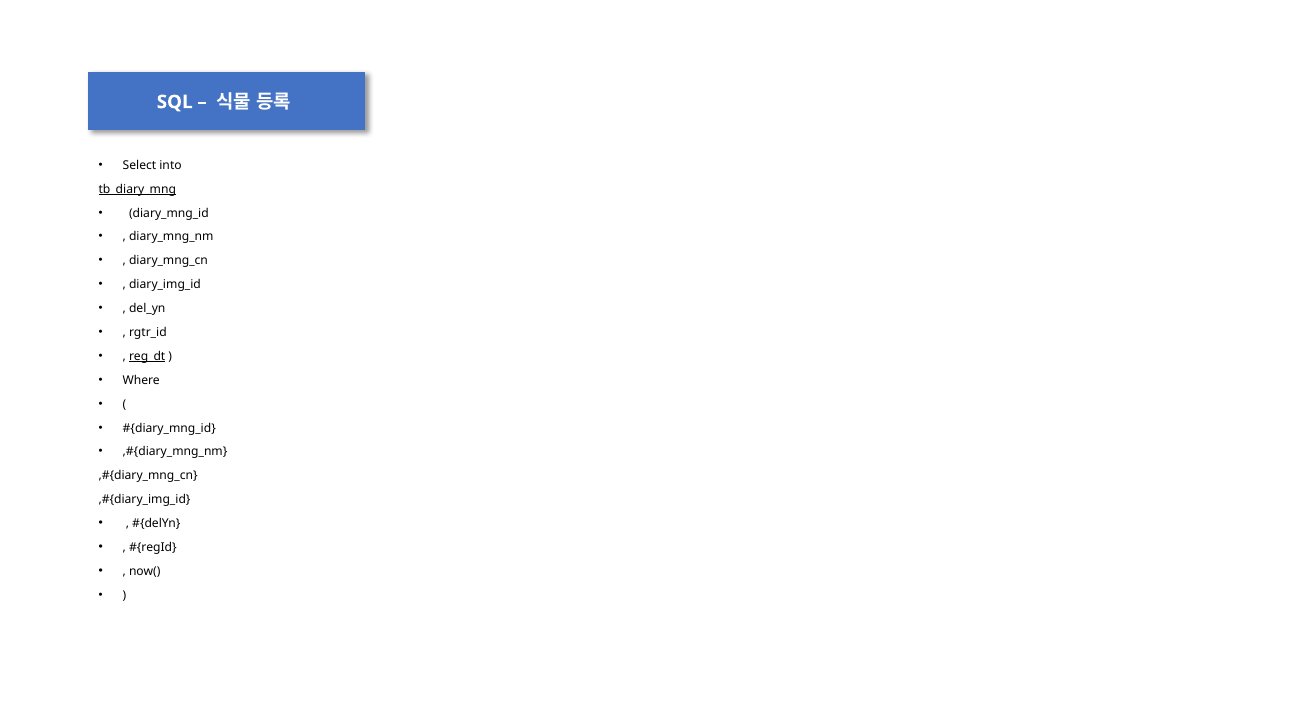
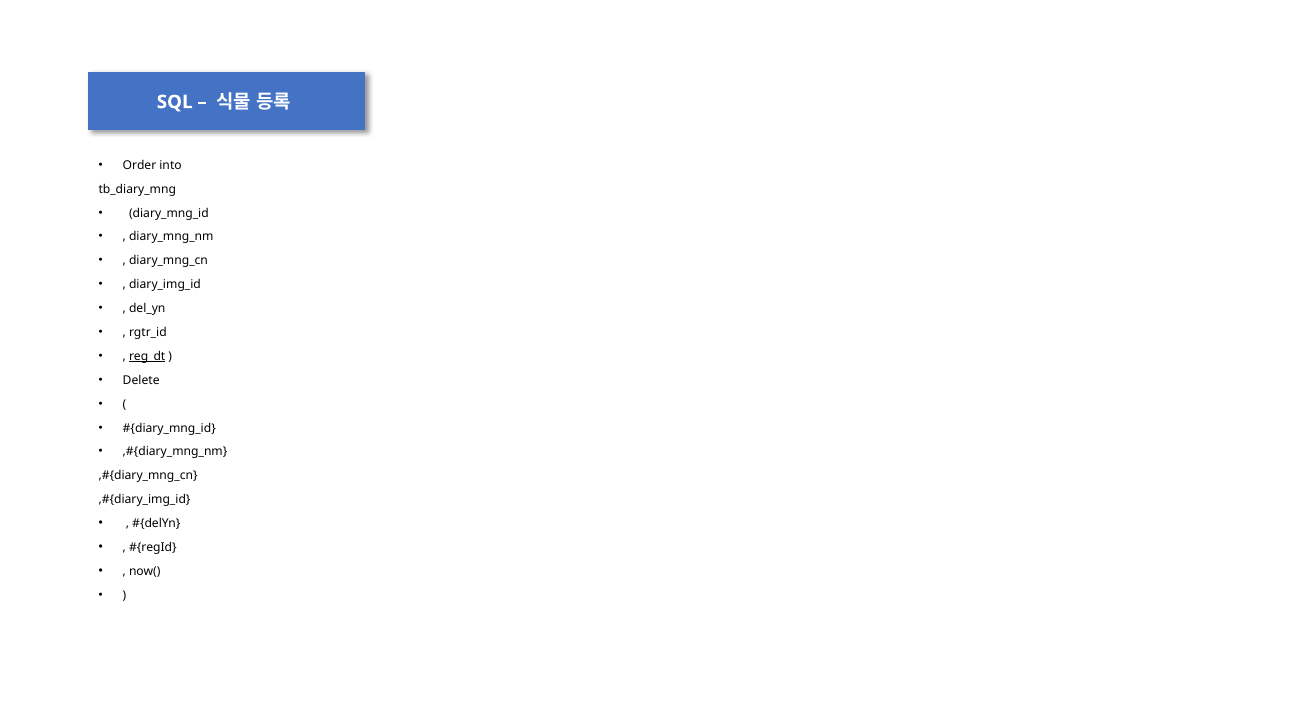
Select: Select -> Order
tb_diary_mng underline: present -> none
Where: Where -> Delete
